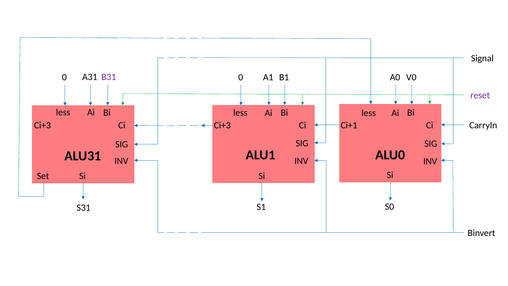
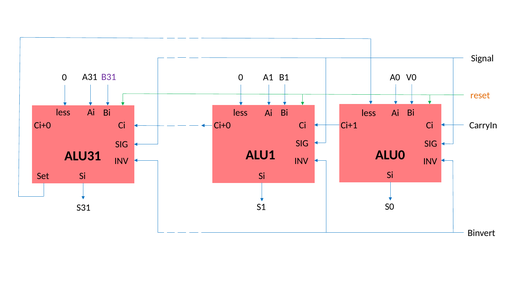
reset colour: purple -> orange
Ci+3 at (42, 125): Ci+3 -> Ci+0
Ci+3 at (222, 125): Ci+3 -> Ci+0
